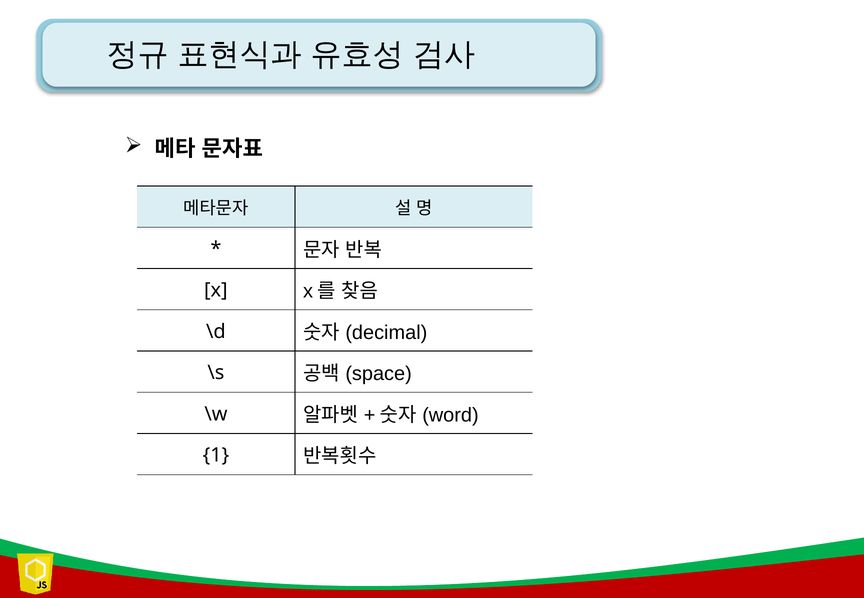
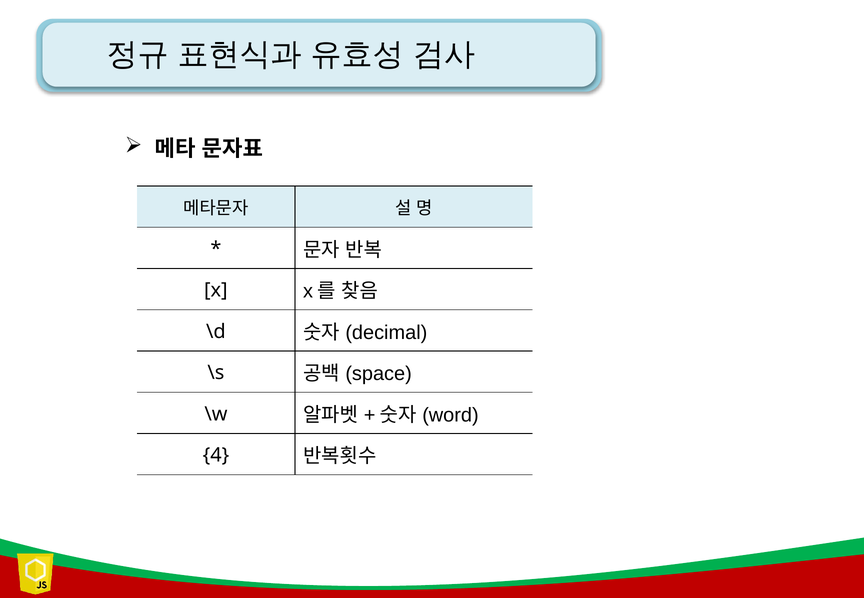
1: 1 -> 4
